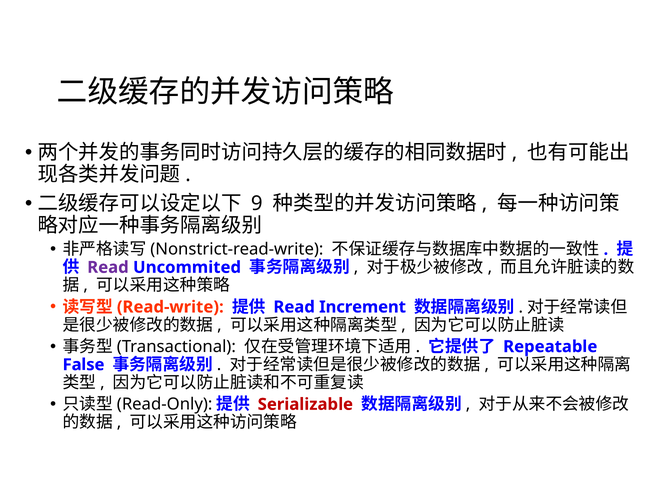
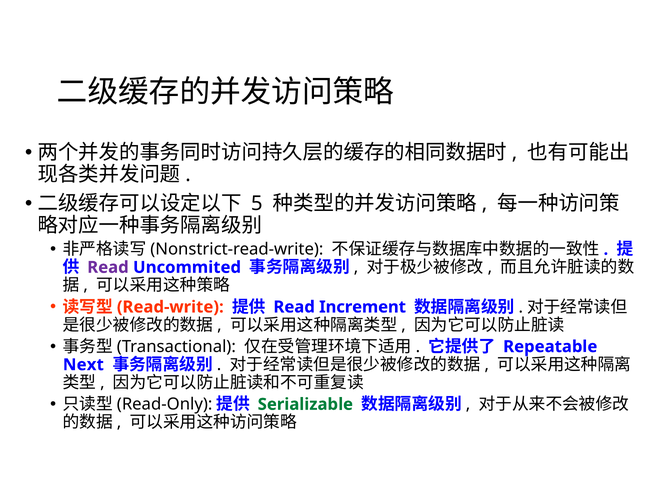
9: 9 -> 5
False: False -> Next
Serializable colour: red -> green
